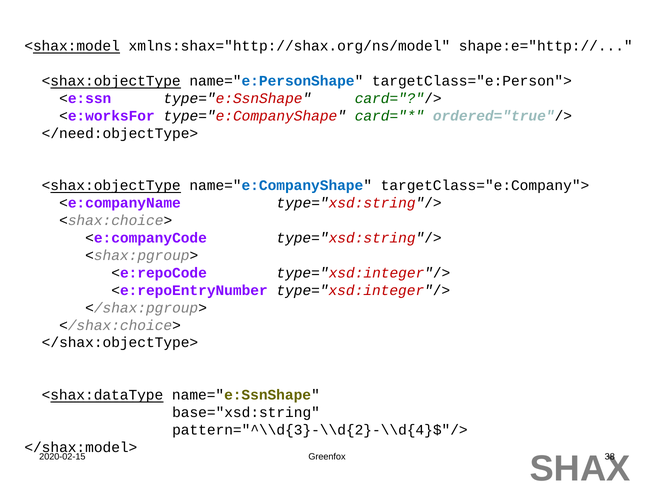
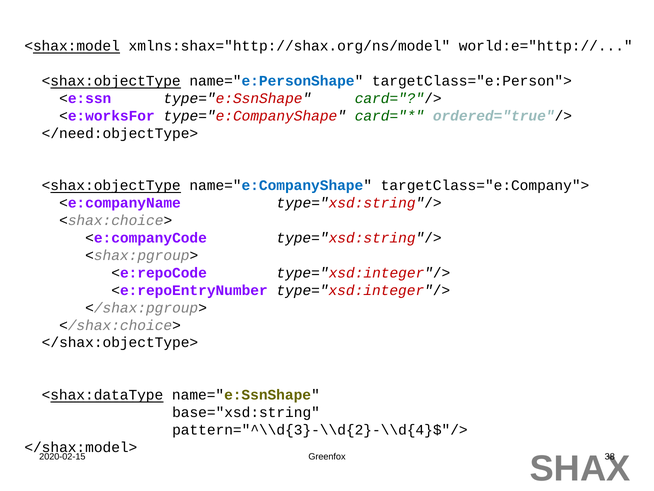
shape:e="http://: shape:e="http:// -> world:e="http://
